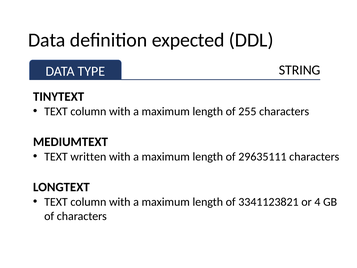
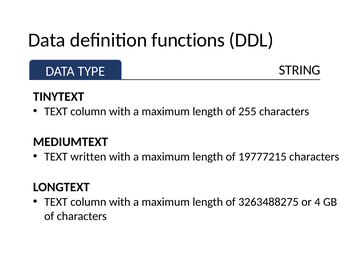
expected: expected -> functions
29635111: 29635111 -> 19777215
3341123821: 3341123821 -> 3263488275
